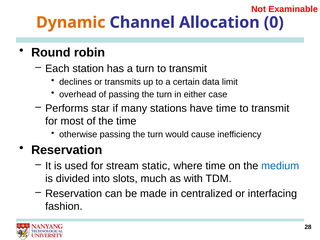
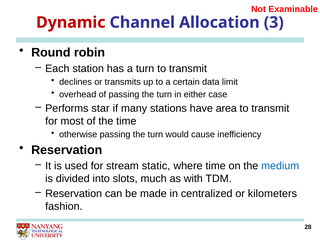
Dynamic colour: orange -> red
0: 0 -> 3
have time: time -> area
interfacing: interfacing -> kilometers
